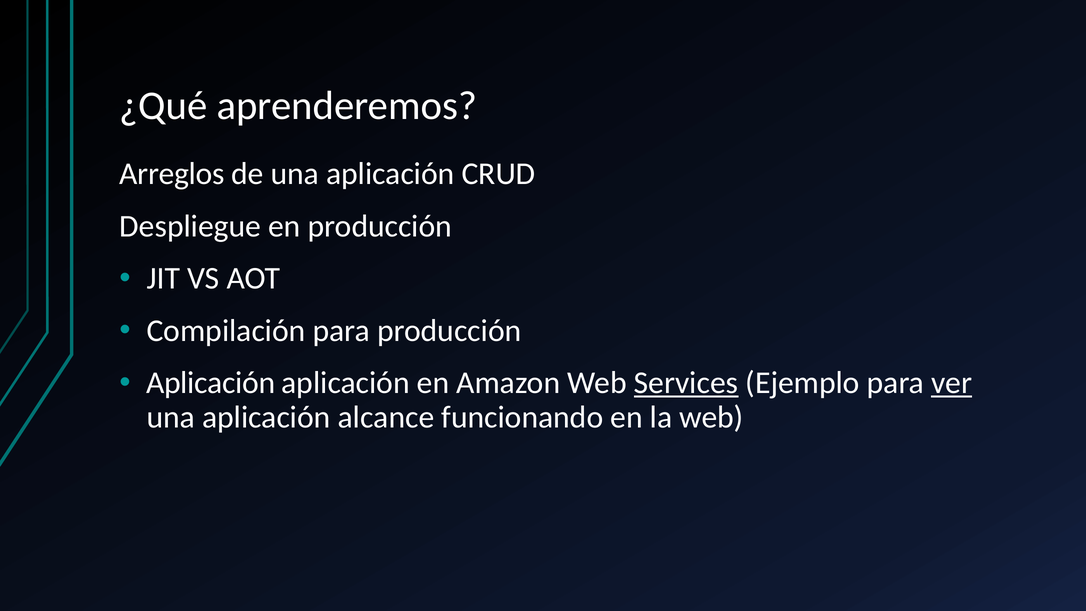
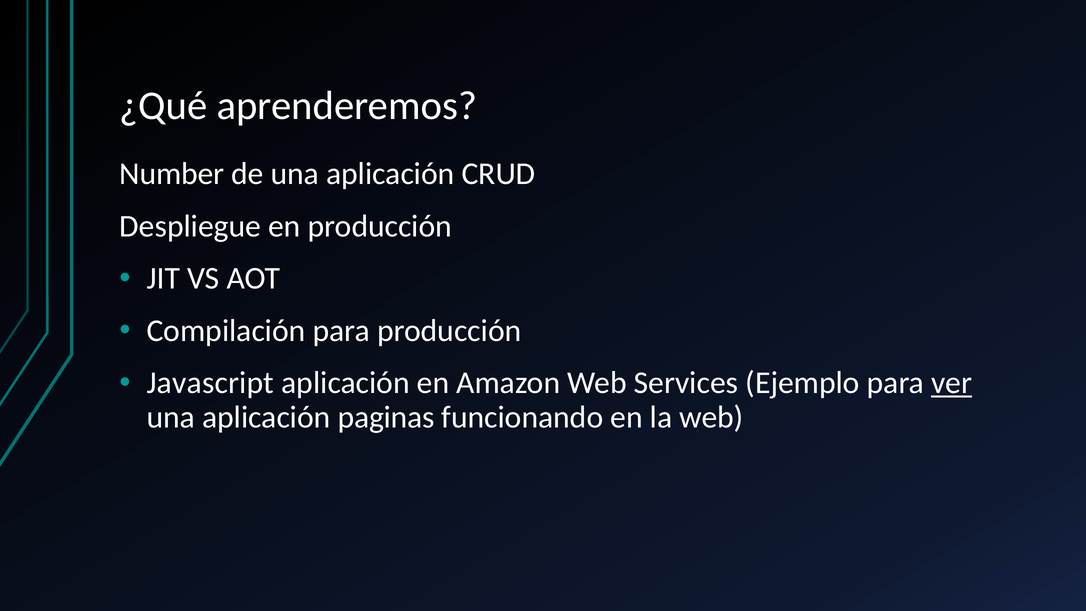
Arreglos: Arreglos -> Number
Aplicación at (211, 383): Aplicación -> Javascript
Services underline: present -> none
alcance: alcance -> paginas
